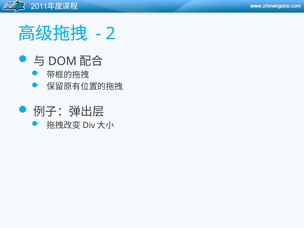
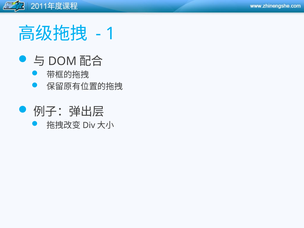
2: 2 -> 1
